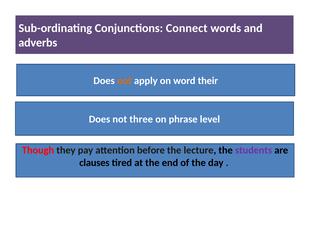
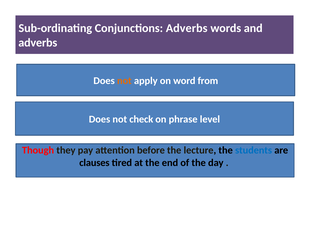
Conjunctions Connect: Connect -> Adverbs
their: their -> from
three: three -> check
students colour: purple -> blue
